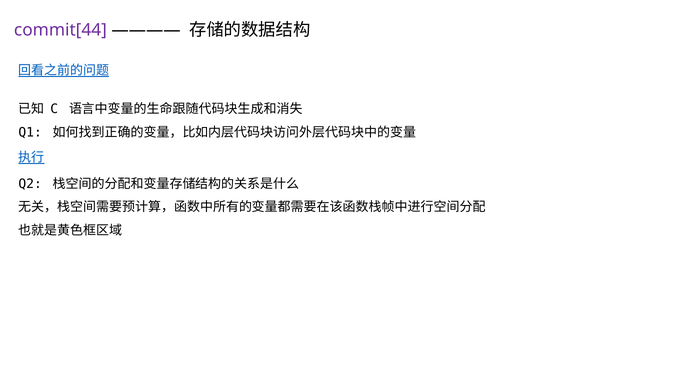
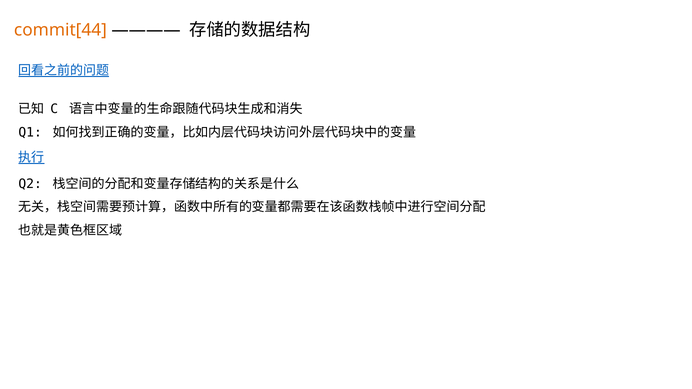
commit[44 colour: purple -> orange
